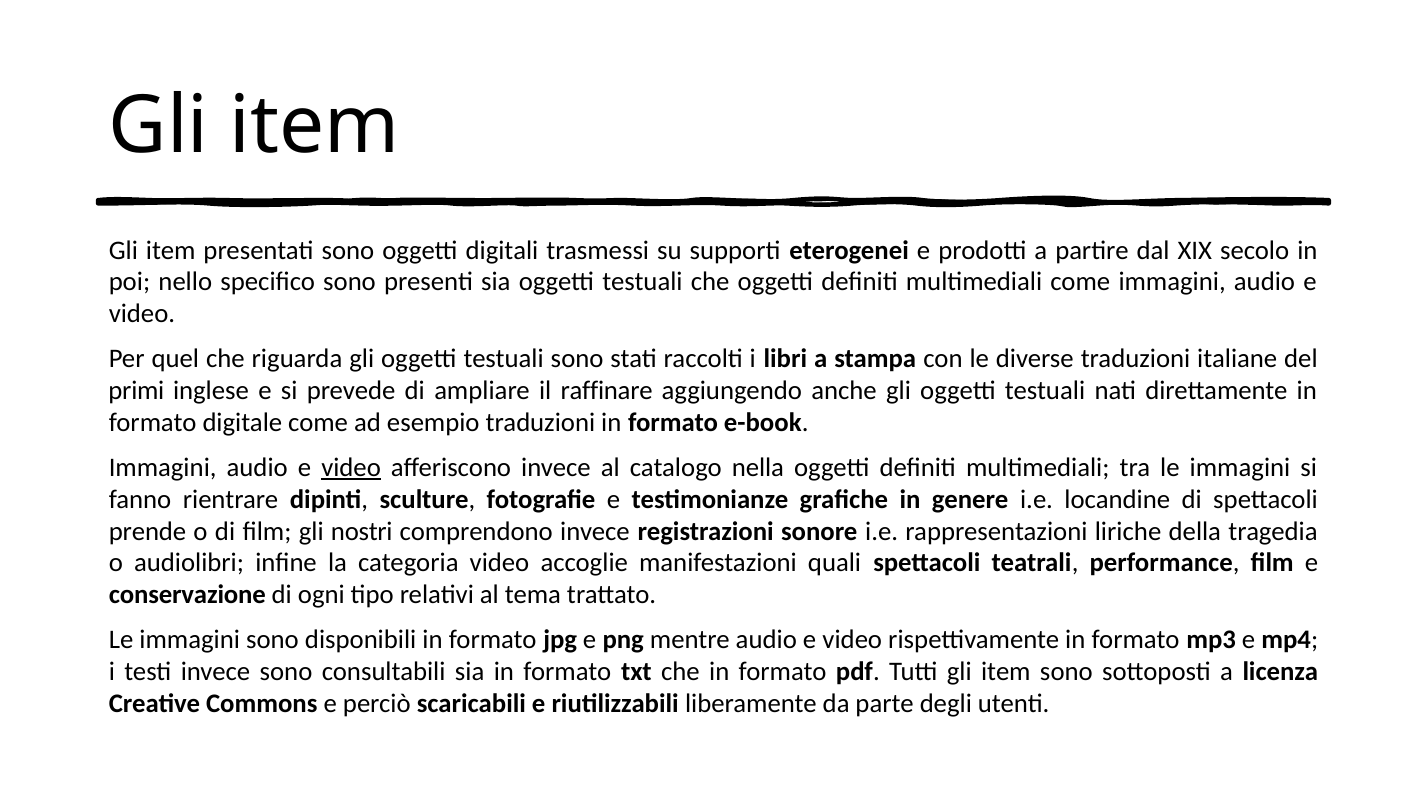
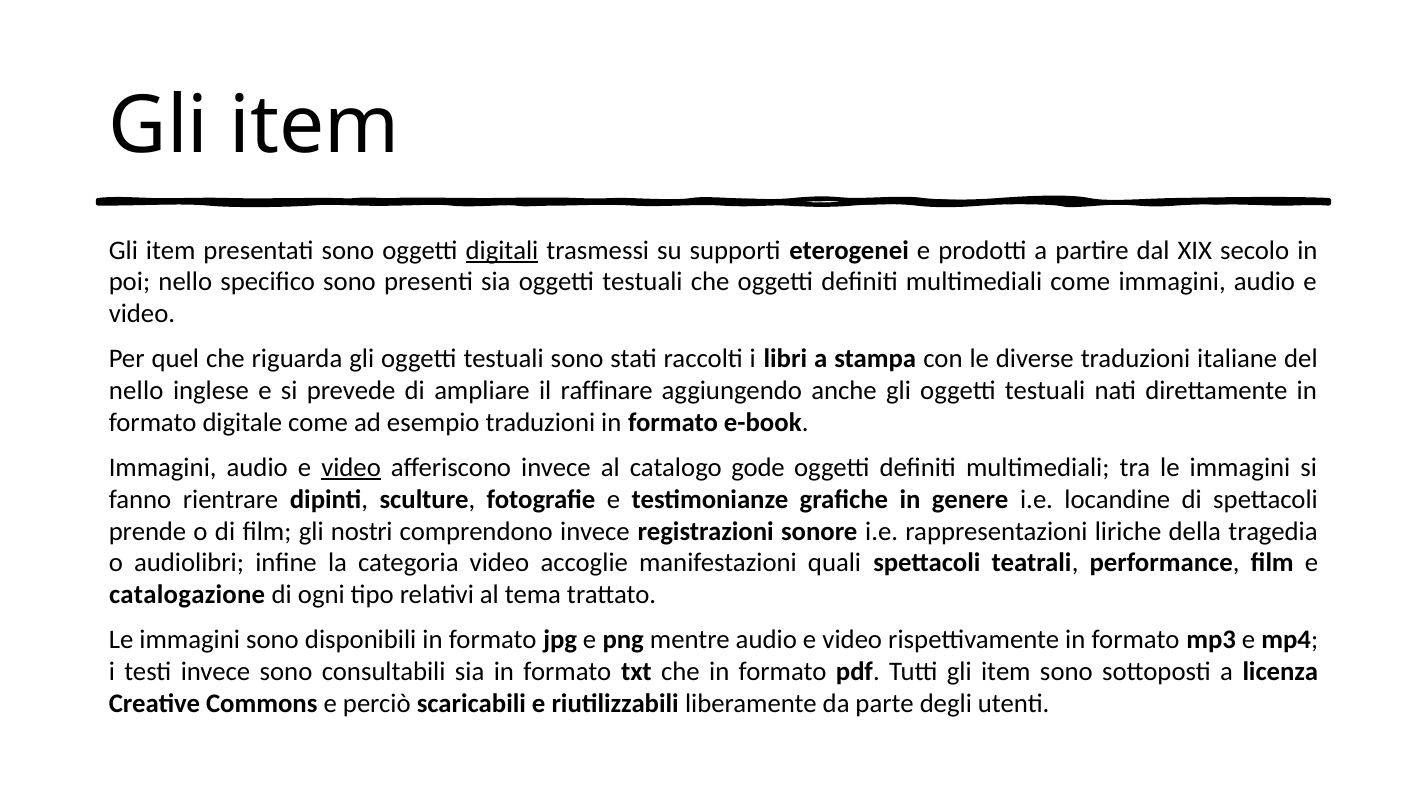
digitali underline: none -> present
primi at (136, 391): primi -> nello
nella: nella -> gode
conservazione: conservazione -> catalogazione
